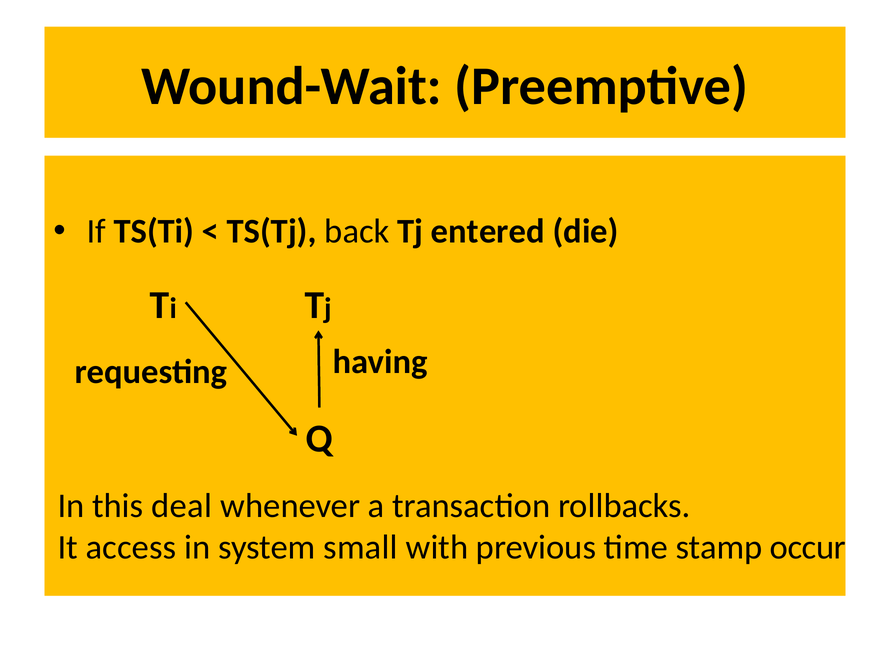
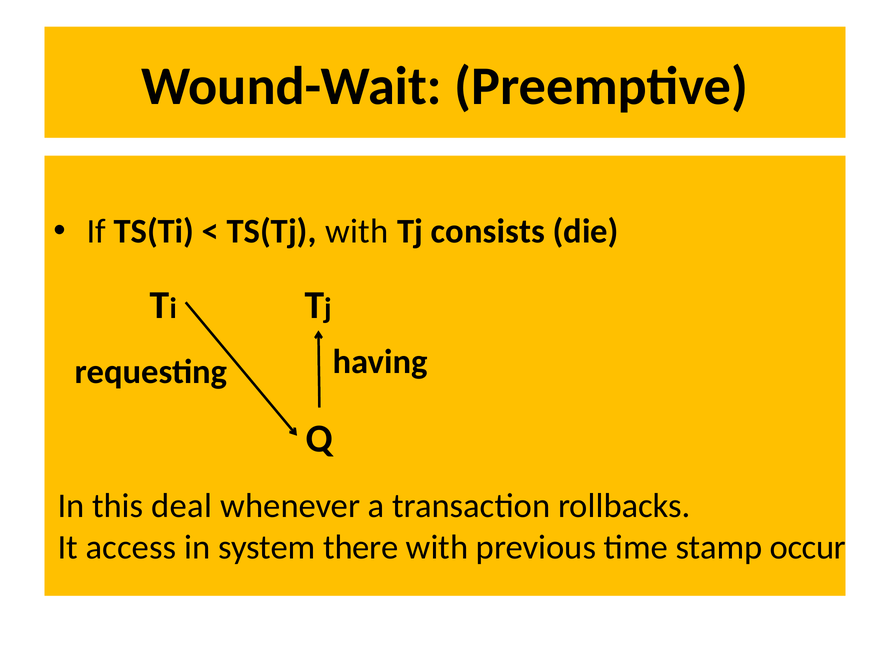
TS(Tj back: back -> with
entered: entered -> consists
small: small -> there
